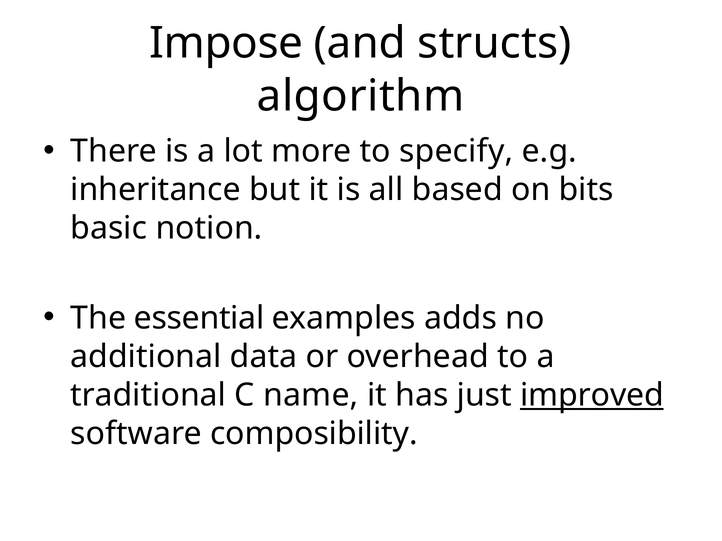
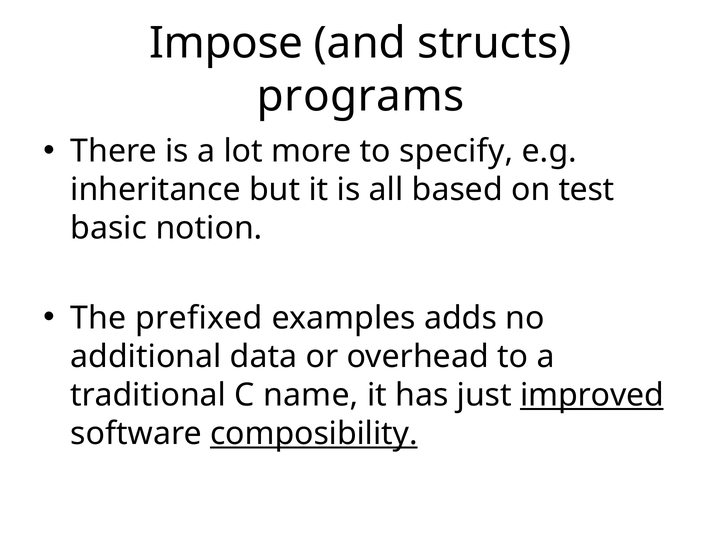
algorithm: algorithm -> programs
bits: bits -> test
essential: essential -> prefixed
composibility underline: none -> present
